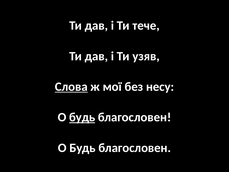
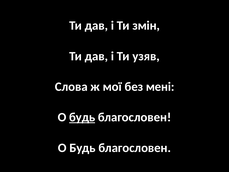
тече: тече -> змін
Слова underline: present -> none
несу: несу -> мені
